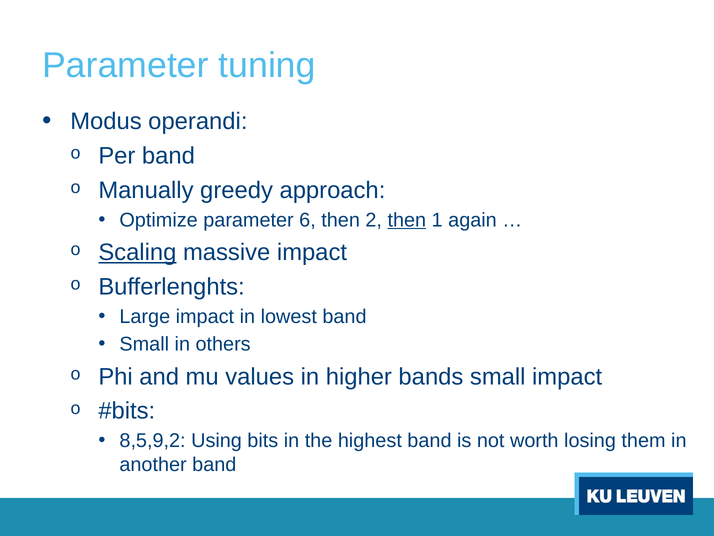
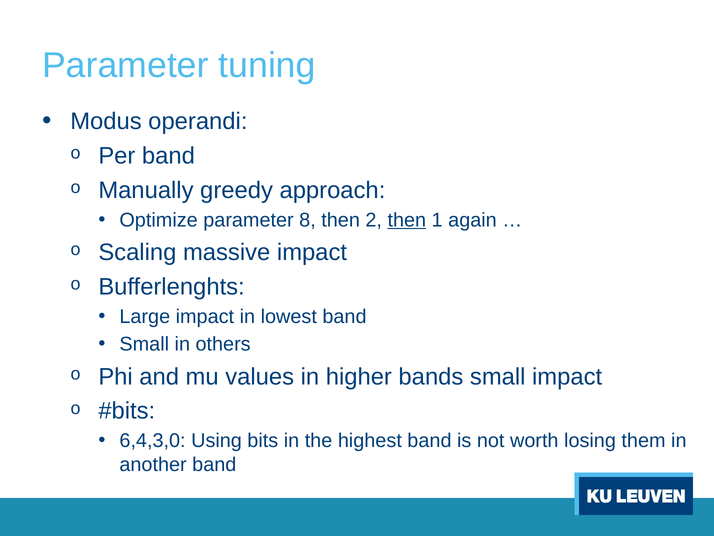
6: 6 -> 8
Scaling underline: present -> none
8,5,9,2: 8,5,9,2 -> 6,4,3,0
